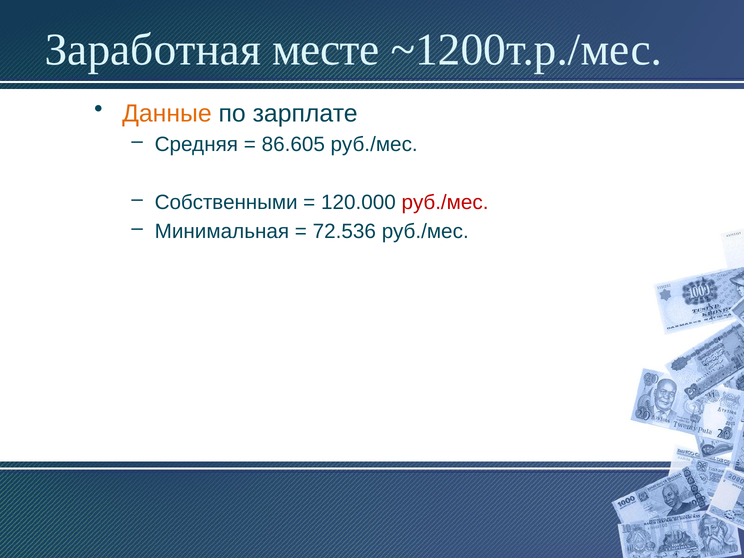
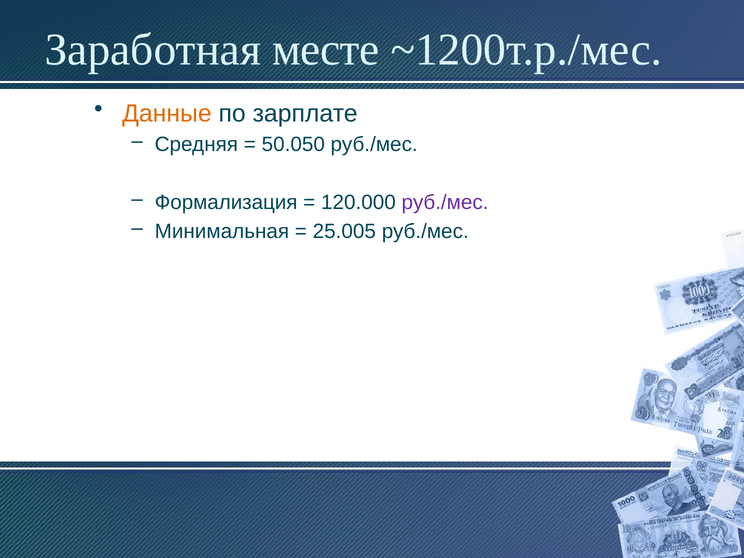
86.605: 86.605 -> 50.050
Собственными: Собственными -> Формализация
руб./мес at (445, 202) colour: red -> purple
72.536: 72.536 -> 25.005
